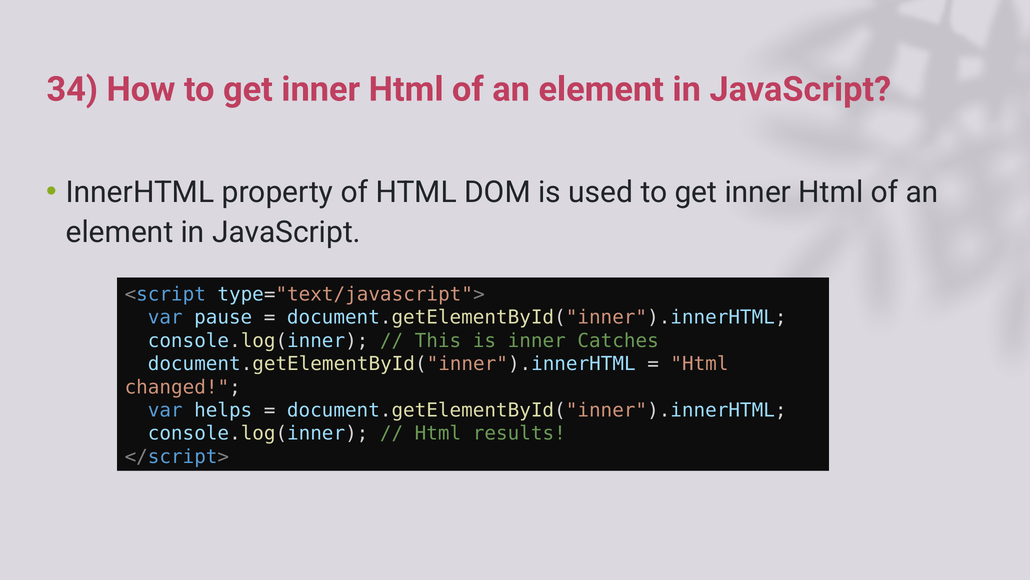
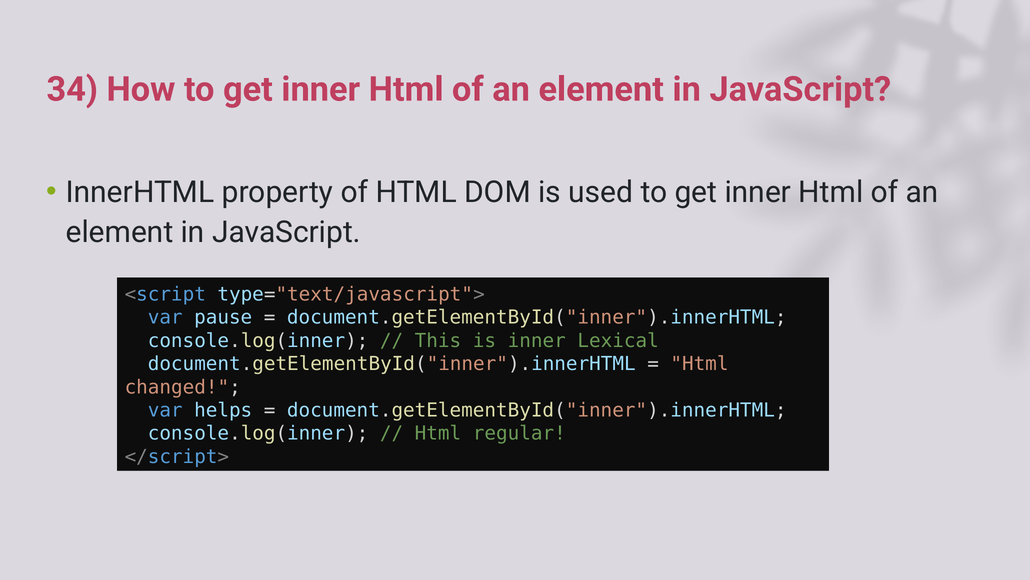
Catches: Catches -> Lexical
results: results -> regular
